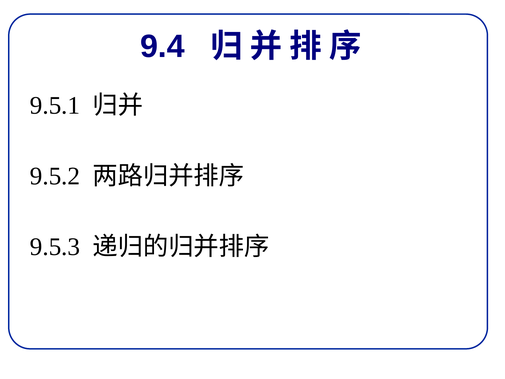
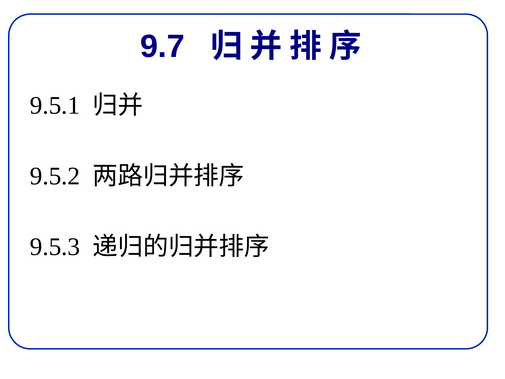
9.4: 9.4 -> 9.7
